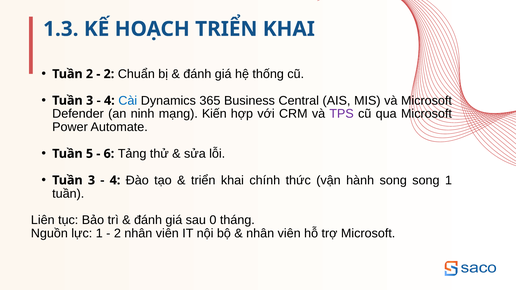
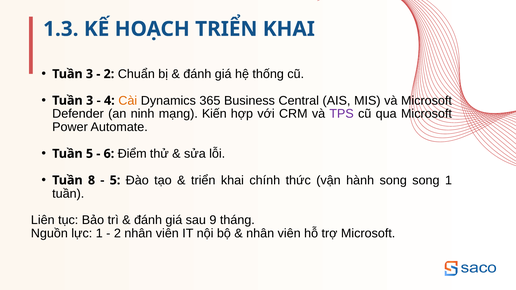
2 at (89, 74): 2 -> 3
Cài colour: blue -> orange
Tảng: Tảng -> Điểm
3 at (92, 180): 3 -> 8
4 at (115, 180): 4 -> 5
0: 0 -> 9
